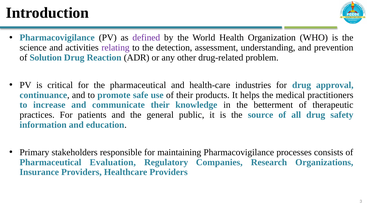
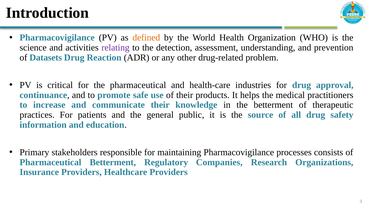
defined colour: purple -> orange
Solution: Solution -> Datasets
Pharmaceutical Evaluation: Evaluation -> Betterment
